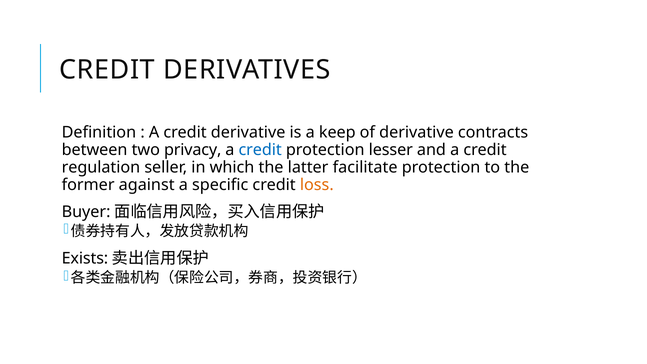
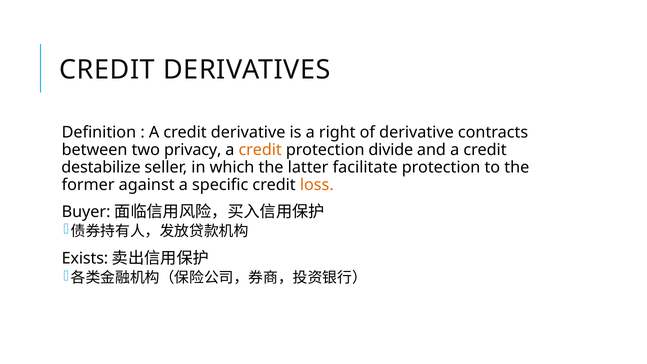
keep: keep -> right
credit at (260, 150) colour: blue -> orange
lesser: lesser -> divide
regulation: regulation -> destabilize
